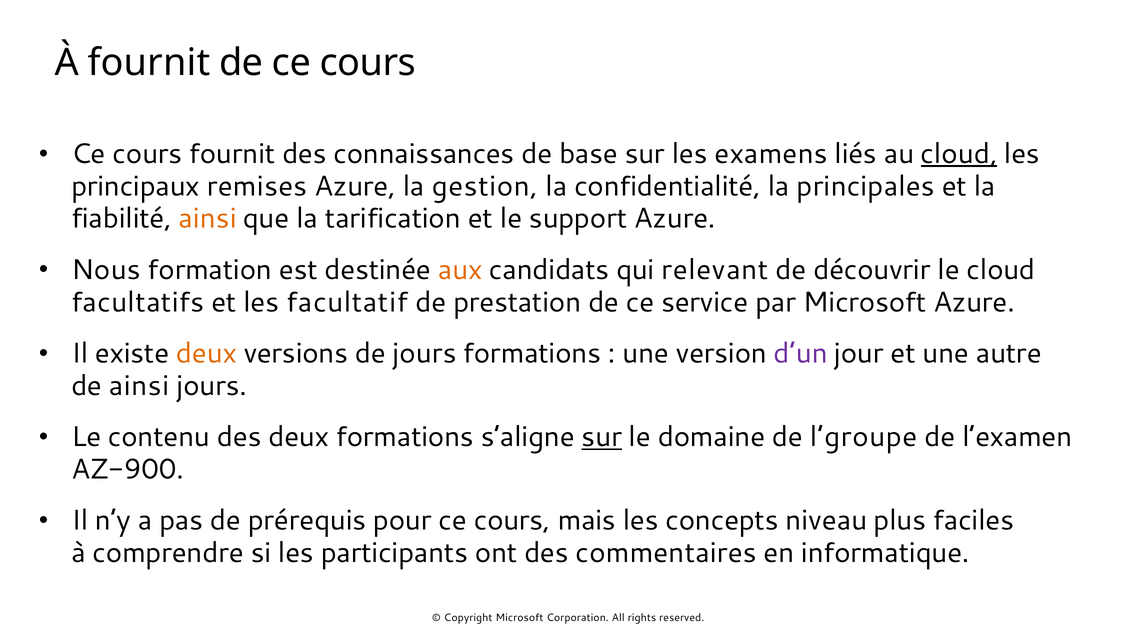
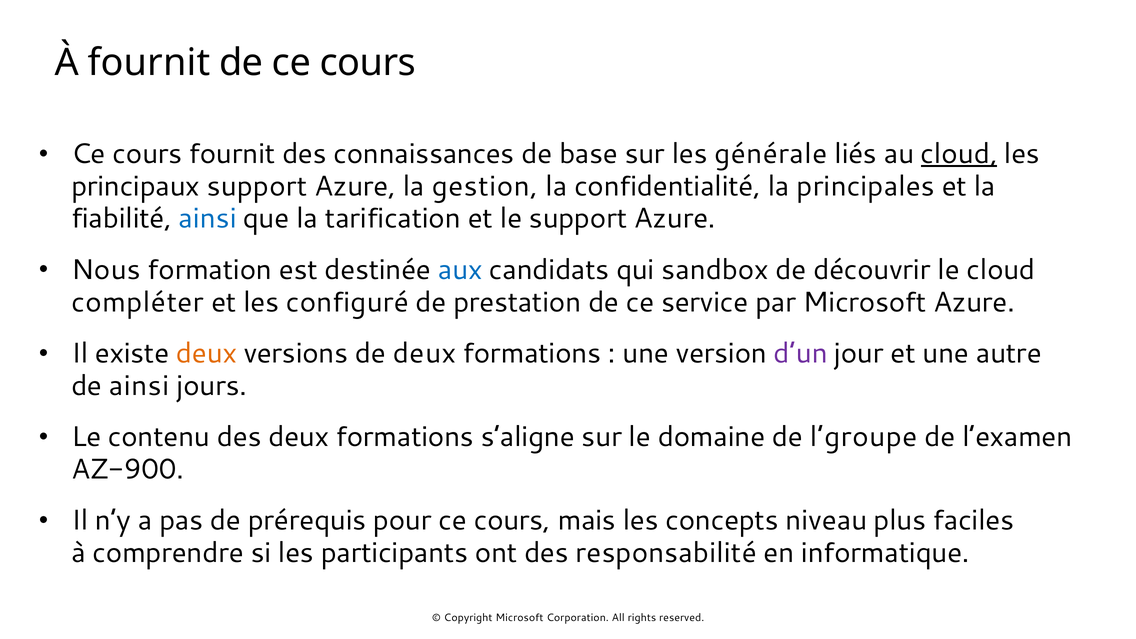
examens: examens -> générale
principaux remises: remises -> support
ainsi at (207, 219) colour: orange -> blue
aux colour: orange -> blue
relevant: relevant -> sandbox
facultatifs: facultatifs -> compléter
facultatif: facultatif -> configuré
de jours: jours -> deux
sur at (602, 437) underline: present -> none
commentaires: commentaires -> responsabilité
